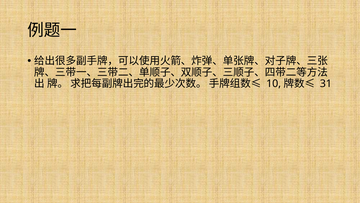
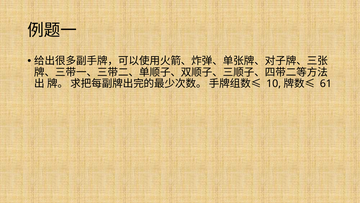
31: 31 -> 61
